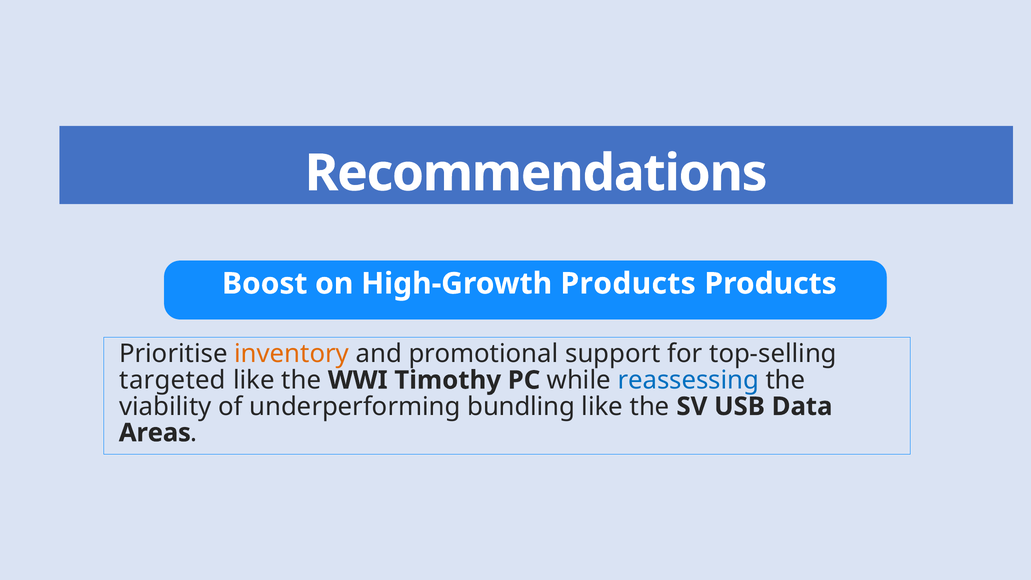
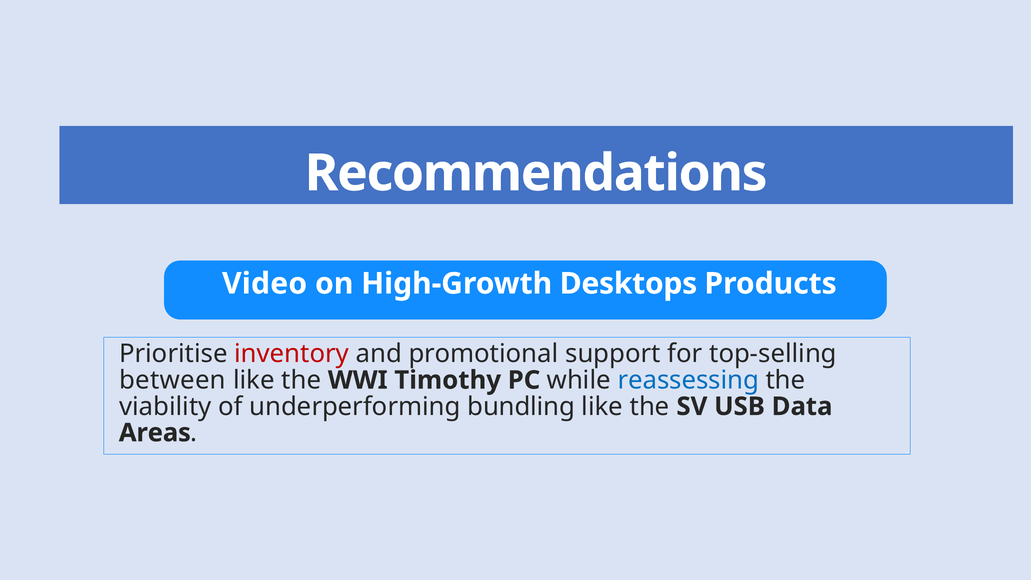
Boost: Boost -> Video
High-Growth Products: Products -> Desktops
inventory colour: orange -> red
targeted: targeted -> between
